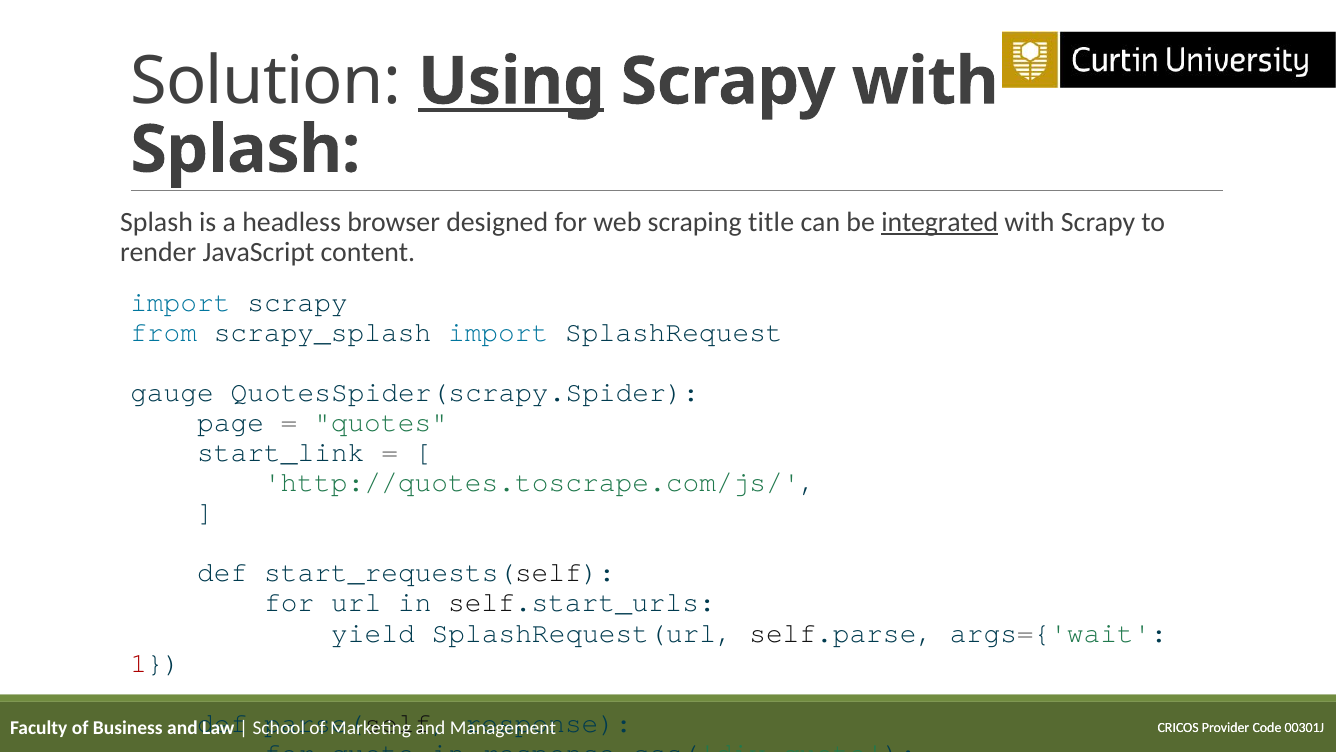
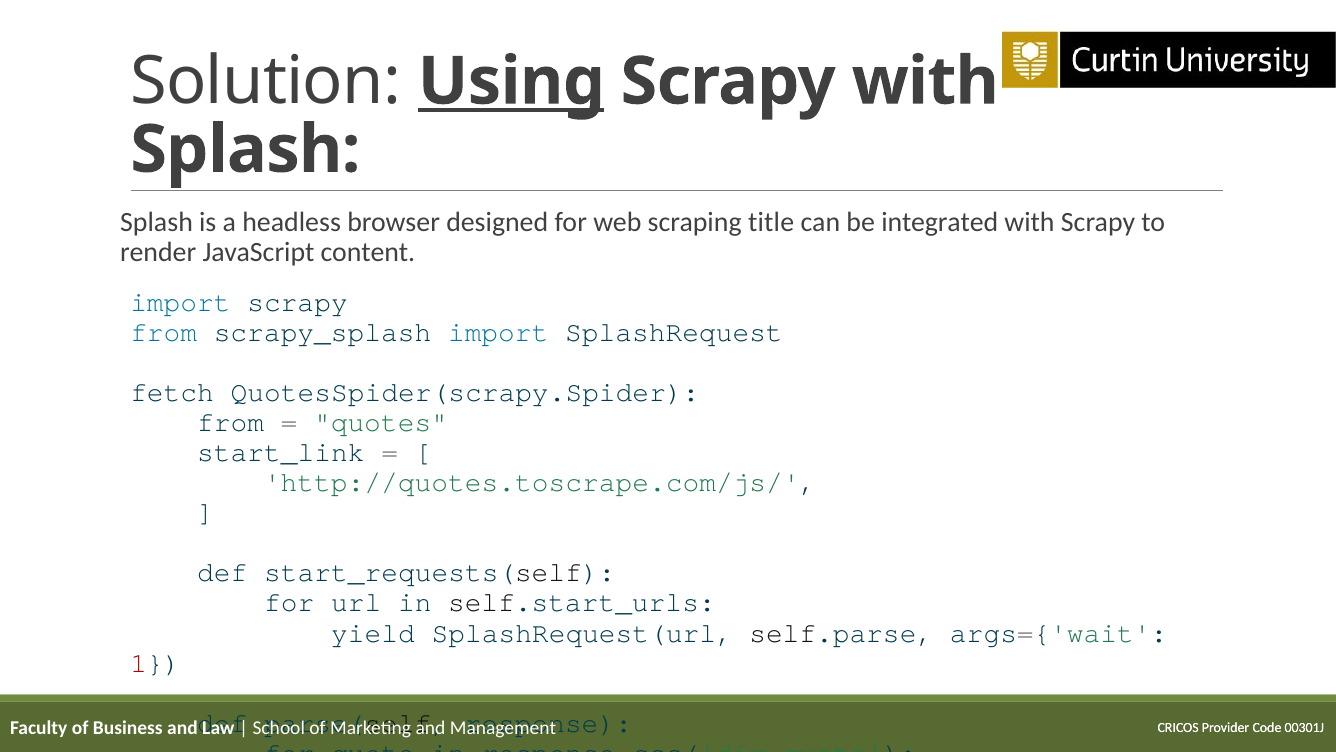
integrated underline: present -> none
gauge: gauge -> fetch
page at (231, 422): page -> from
